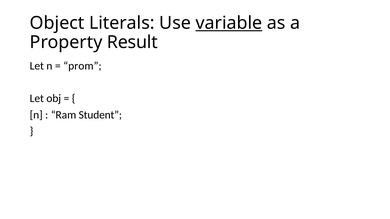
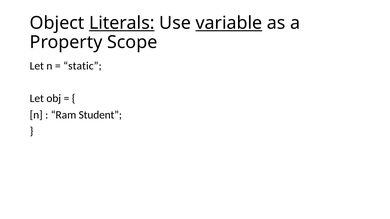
Literals underline: none -> present
Result: Result -> Scope
prom: prom -> static
